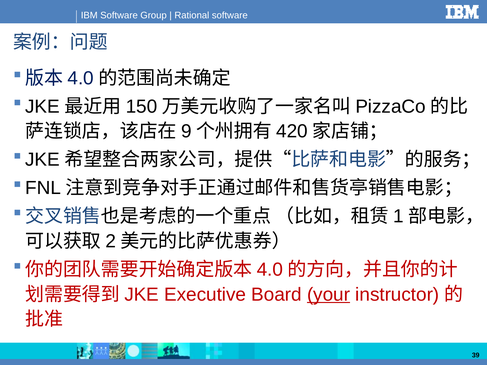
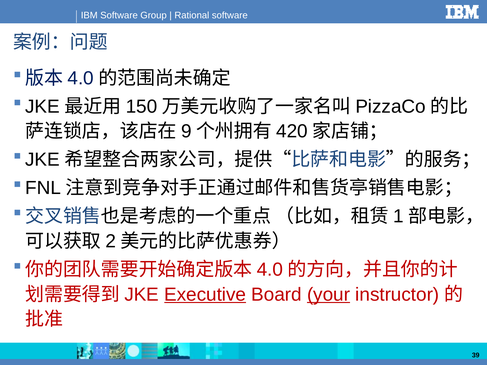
Executive underline: none -> present
